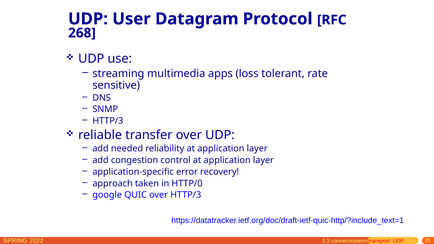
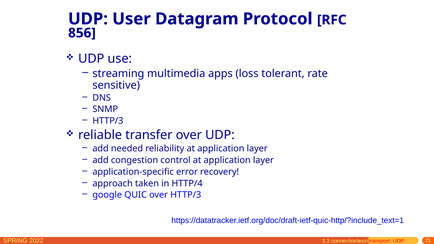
268: 268 -> 856
HTTP/0: HTTP/0 -> HTTP/4
